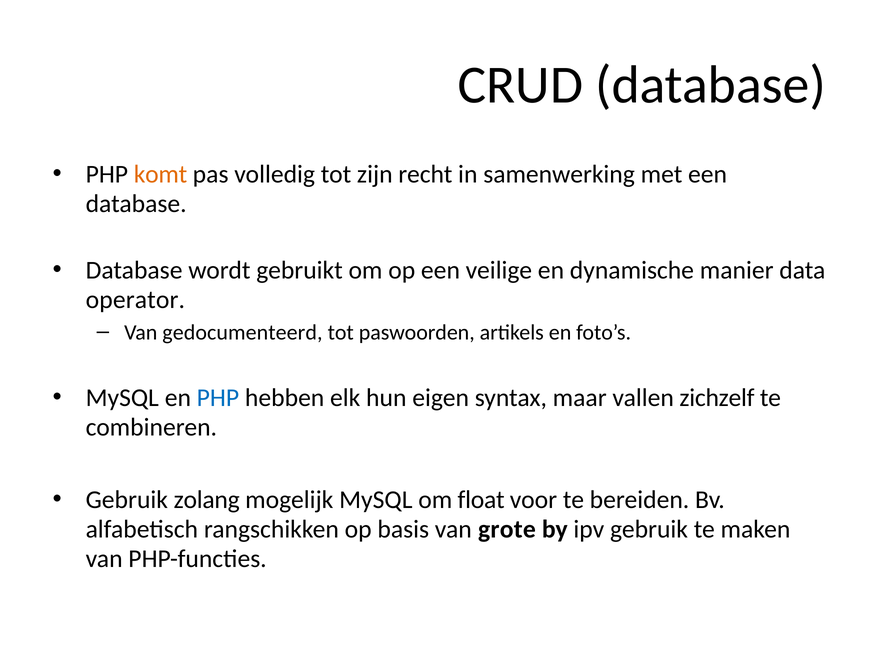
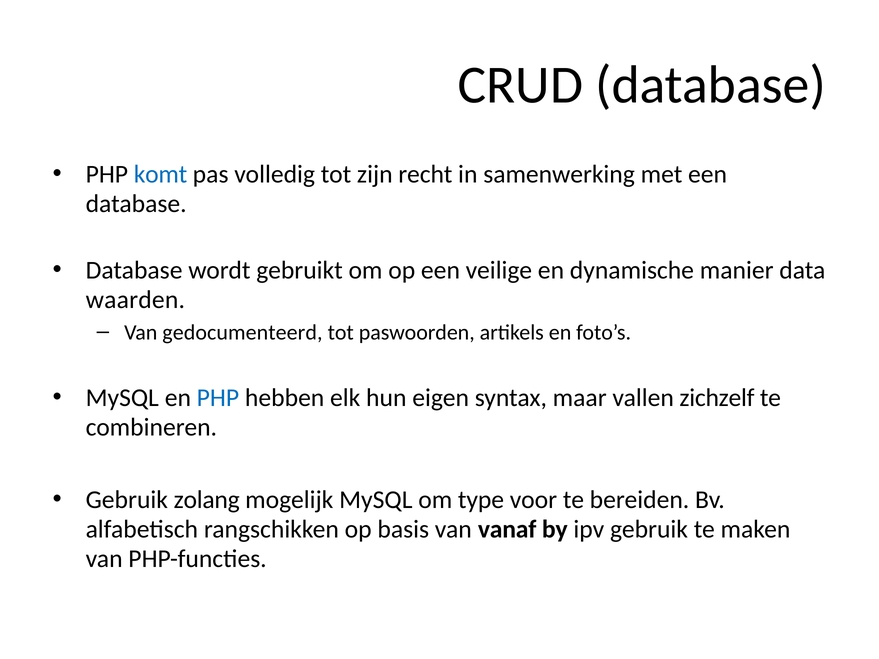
komt colour: orange -> blue
operator: operator -> waarden
float: float -> type
grote: grote -> vanaf
